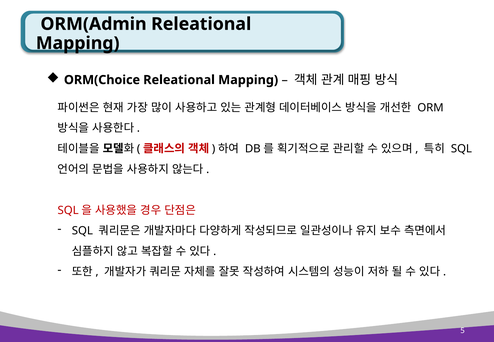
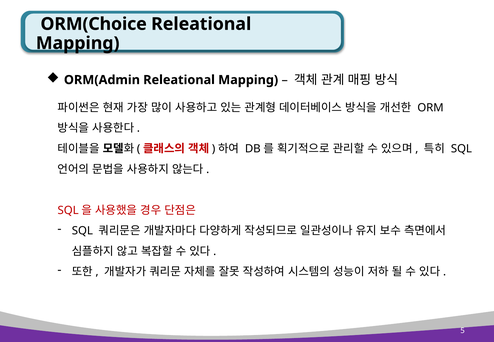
ORM(Admin: ORM(Admin -> ORM(Choice
ORM(Choice: ORM(Choice -> ORM(Admin
